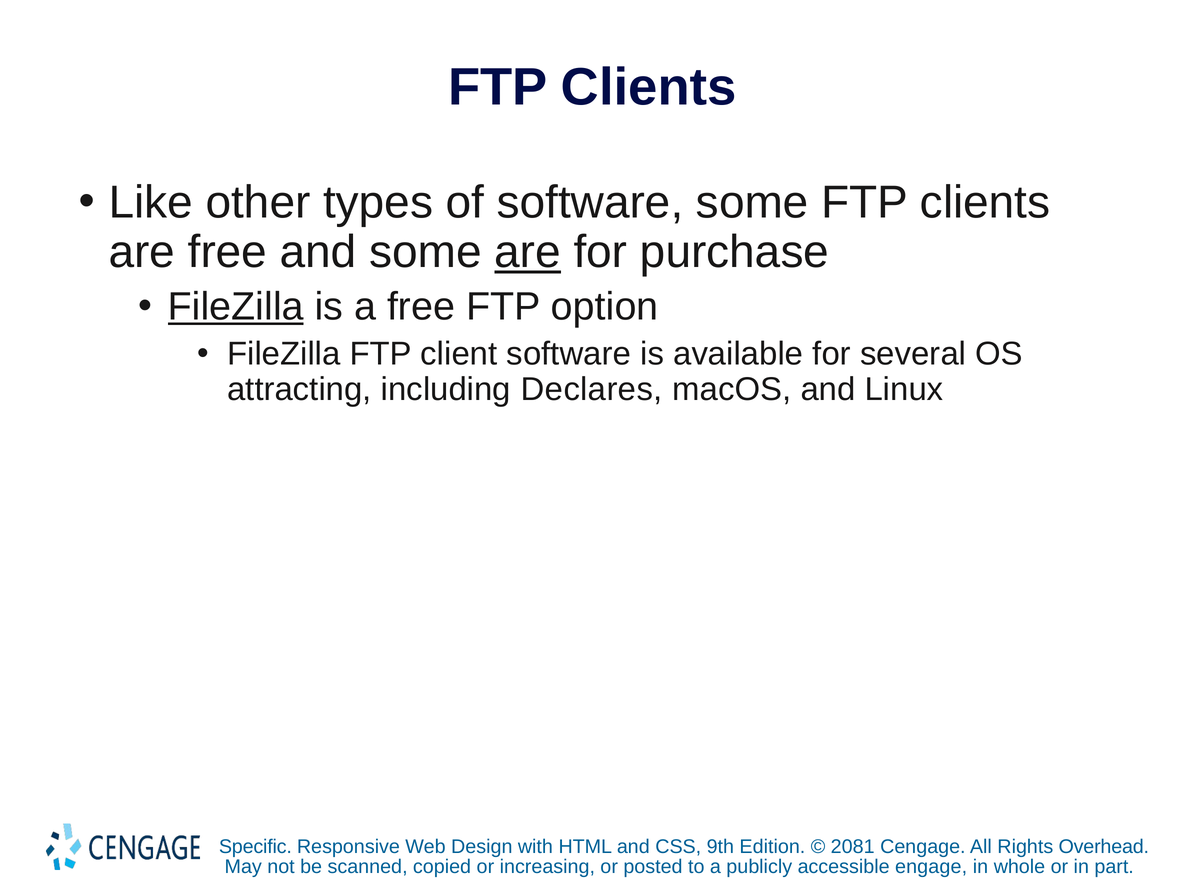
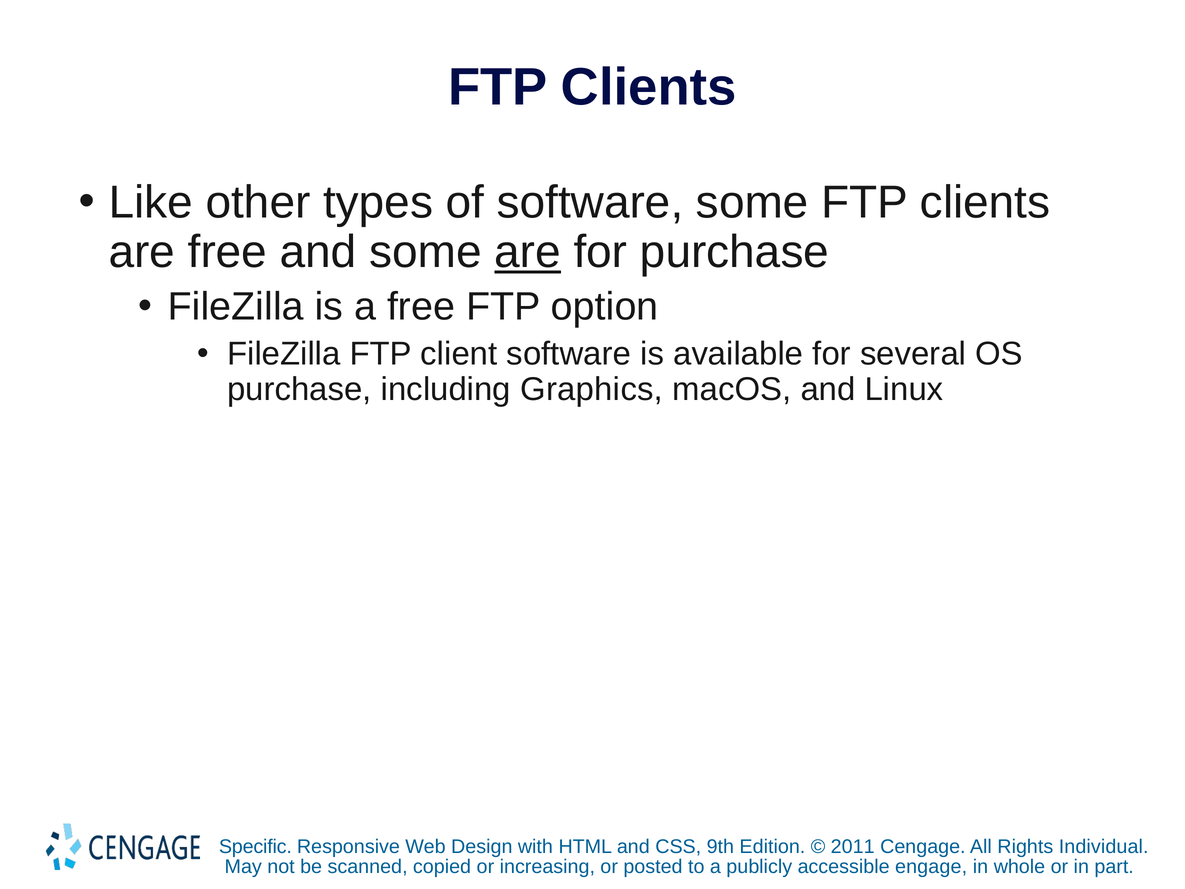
FileZilla at (236, 307) underline: present -> none
attracting at (299, 390): attracting -> purchase
Declares: Declares -> Graphics
2081: 2081 -> 2011
Overhead: Overhead -> Individual
